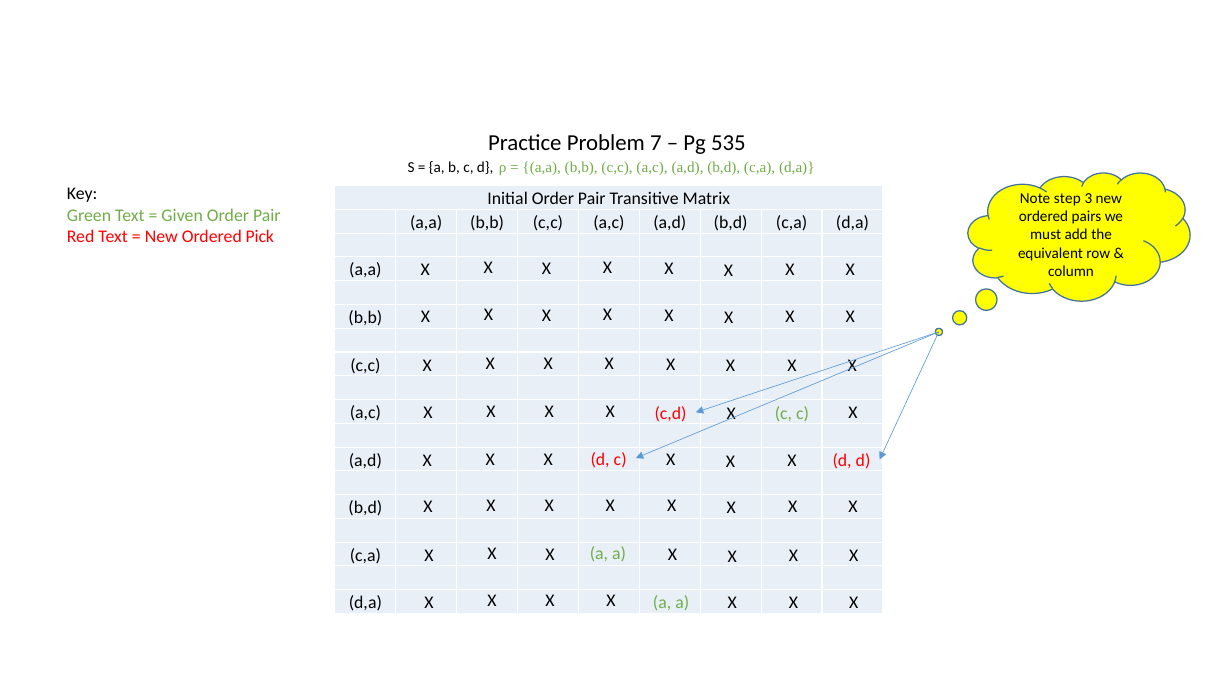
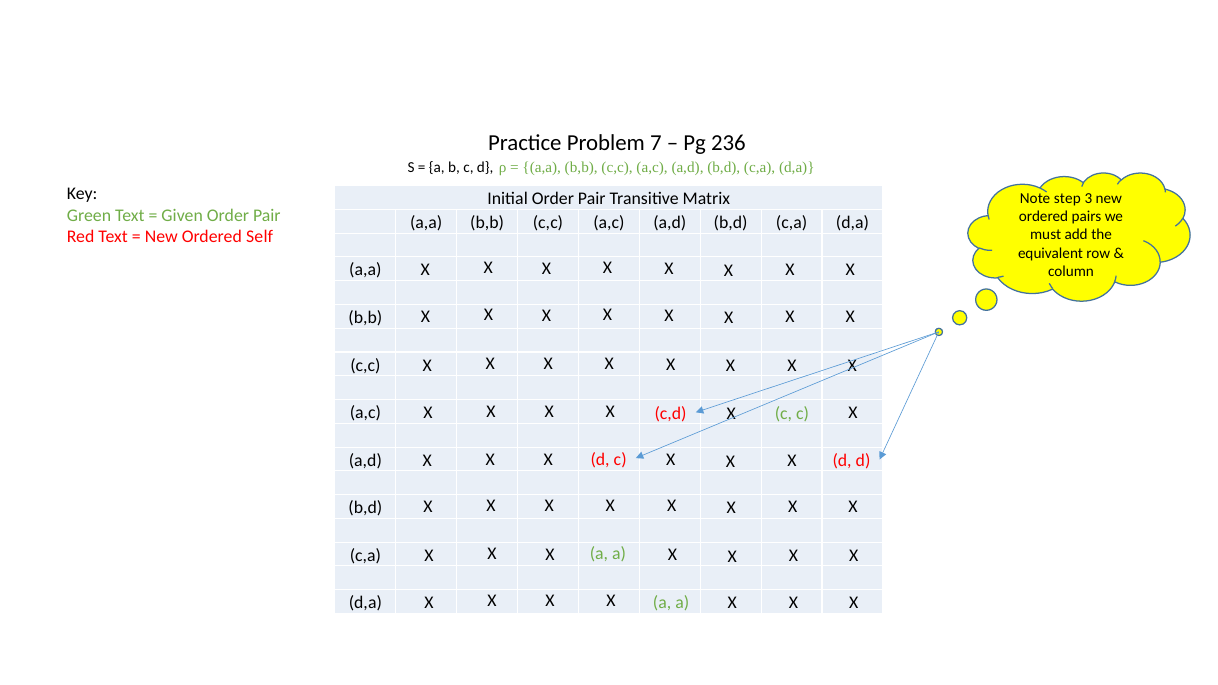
535: 535 -> 236
Pick: Pick -> Self
